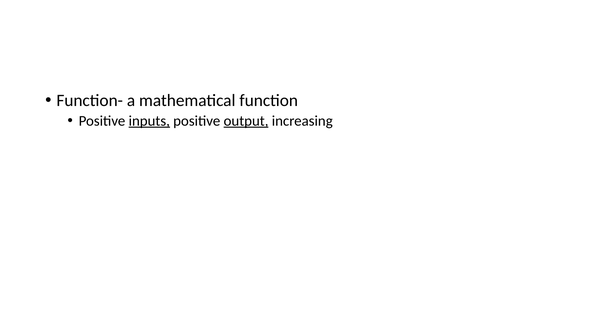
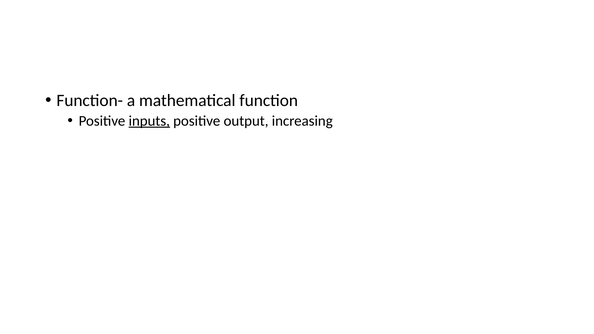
output underline: present -> none
